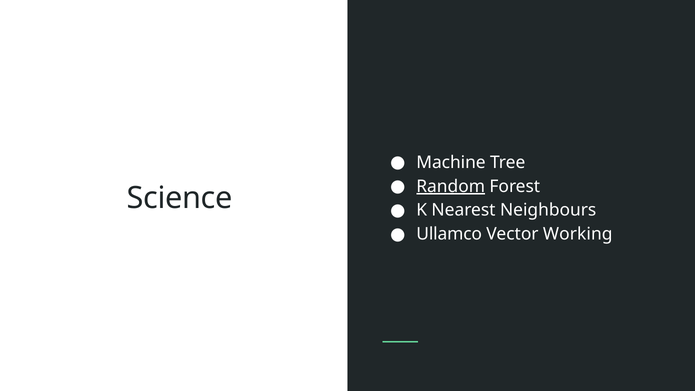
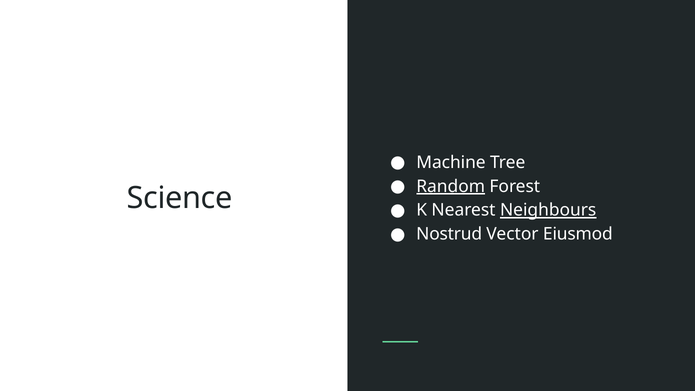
Neighbours underline: none -> present
Ullamco: Ullamco -> Nostrud
Working: Working -> Eiusmod
